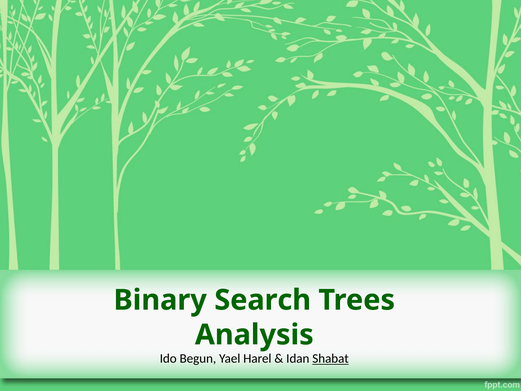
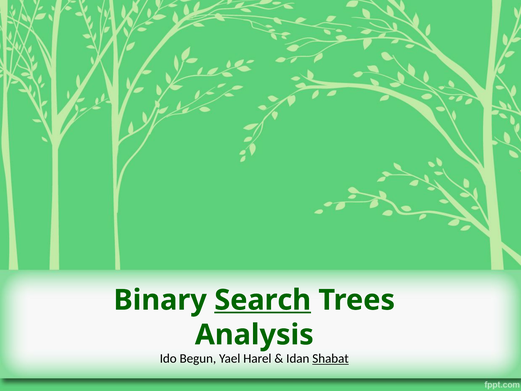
Search underline: none -> present
